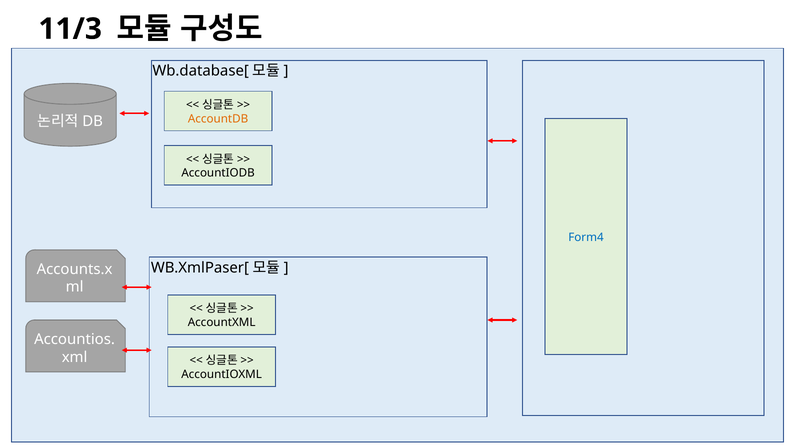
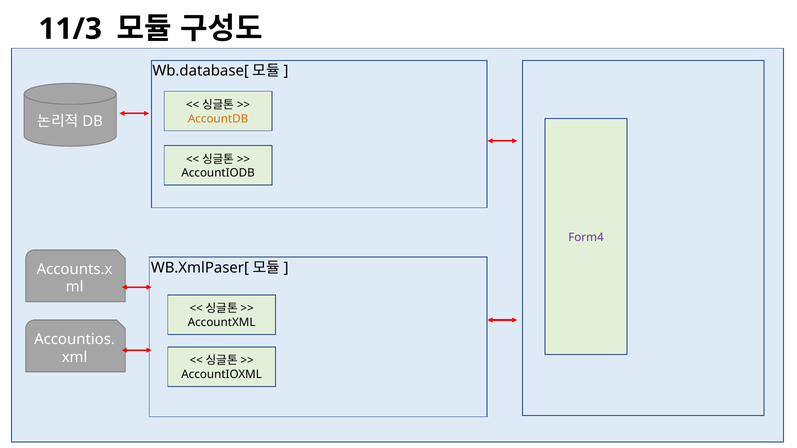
Form4 colour: blue -> purple
